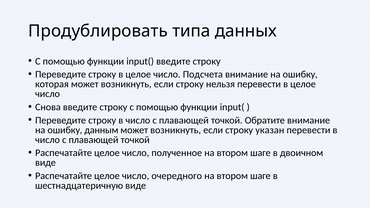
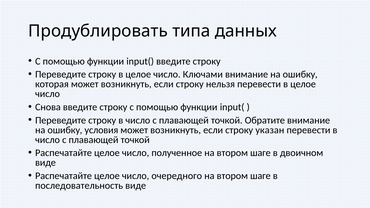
Подсчета: Подсчета -> Ключами
данным: данным -> условия
шестнадцатеричную: шестнадцатеричную -> последовательность
